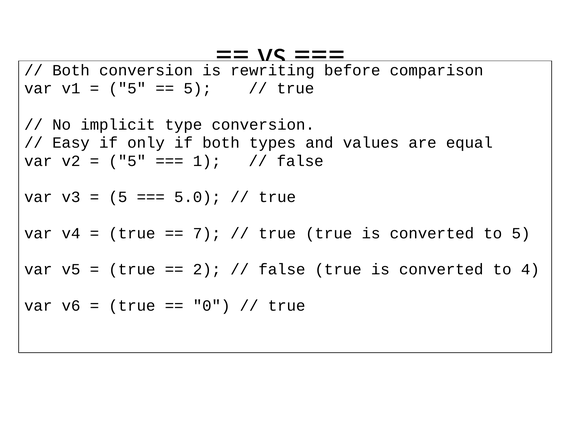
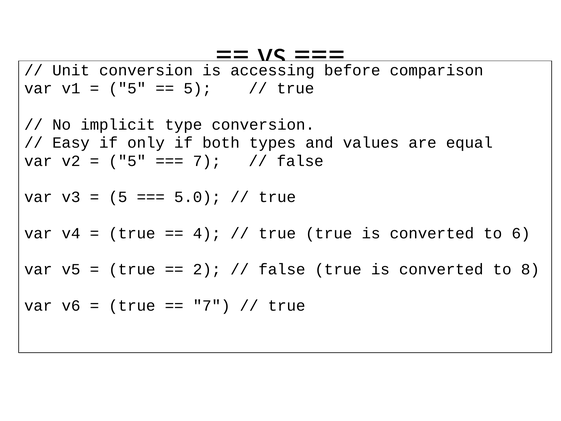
Both at (71, 70): Both -> Unit
rewriting: rewriting -> accessing
1 at (207, 161): 1 -> 7
7: 7 -> 4
to 5: 5 -> 6
4: 4 -> 8
0 at (212, 305): 0 -> 7
